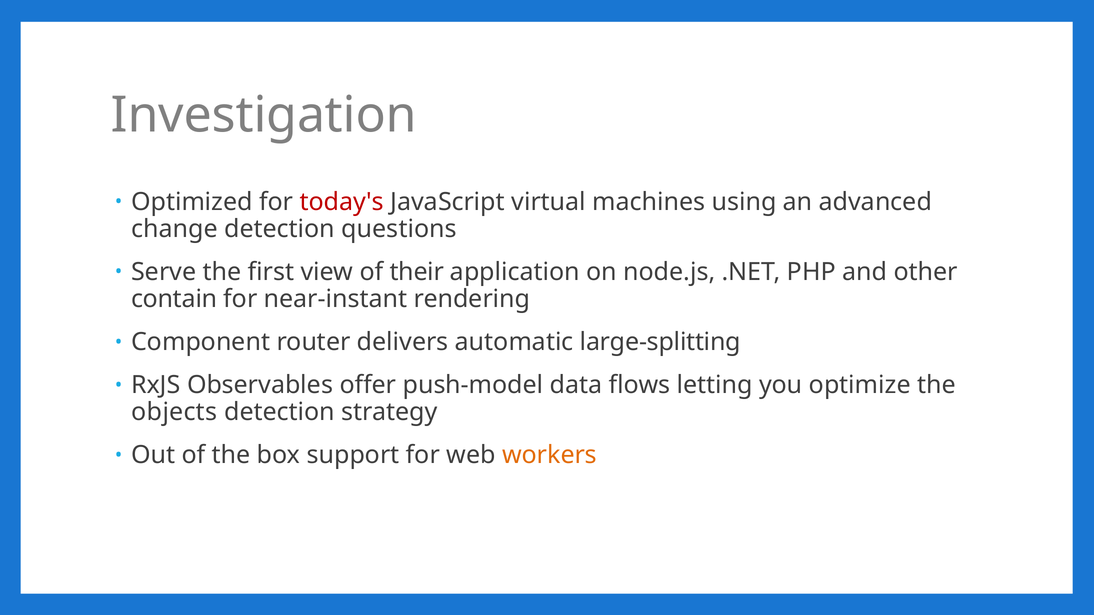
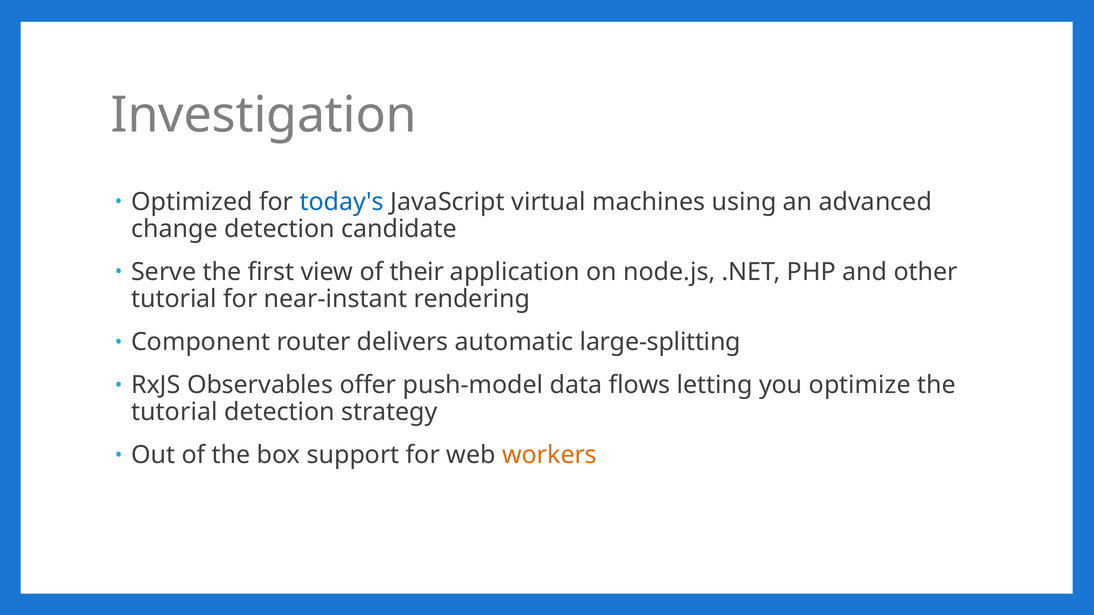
today's colour: red -> blue
questions: questions -> candidate
contain at (174, 299): contain -> tutorial
objects at (174, 412): objects -> tutorial
